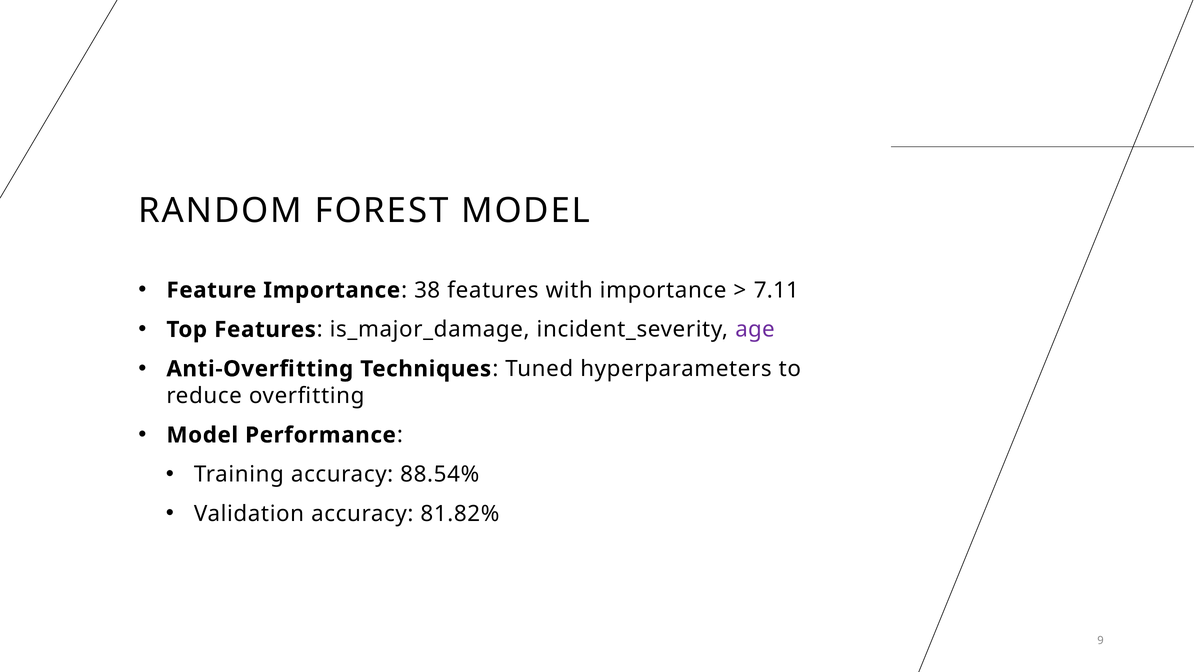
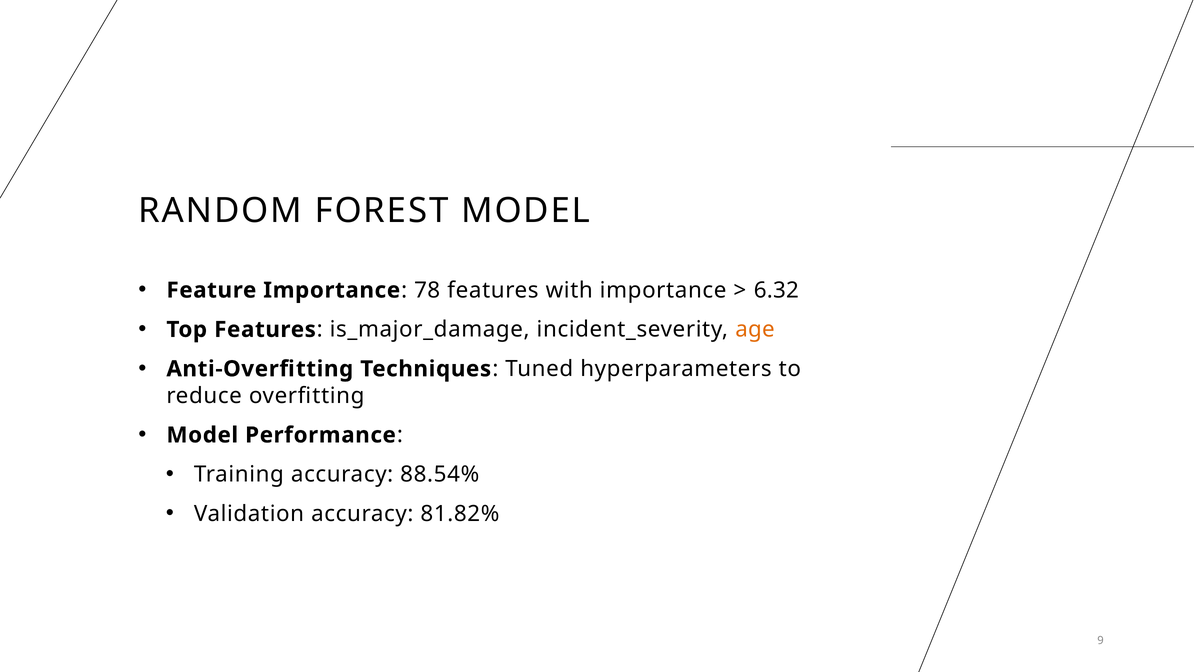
38: 38 -> 78
7.11: 7.11 -> 6.32
age colour: purple -> orange
